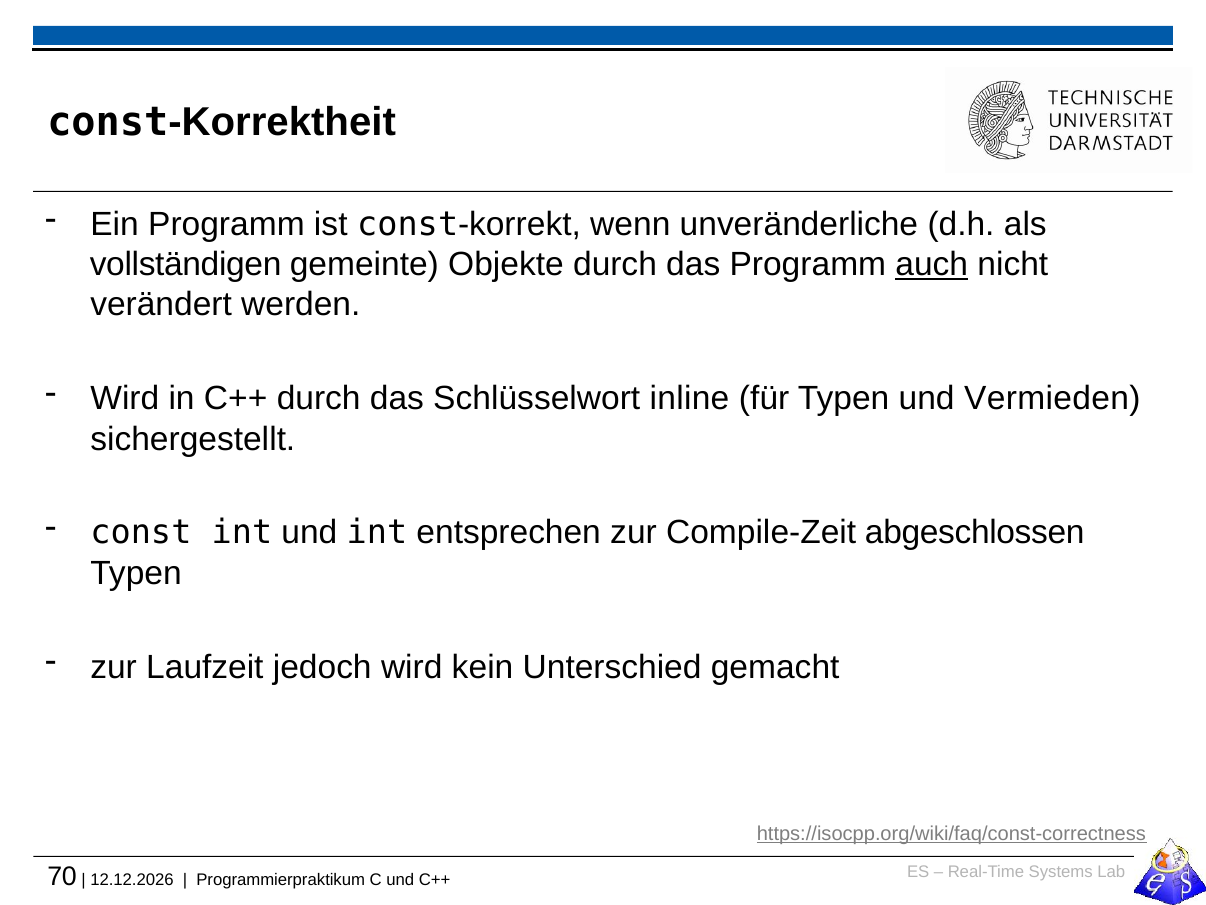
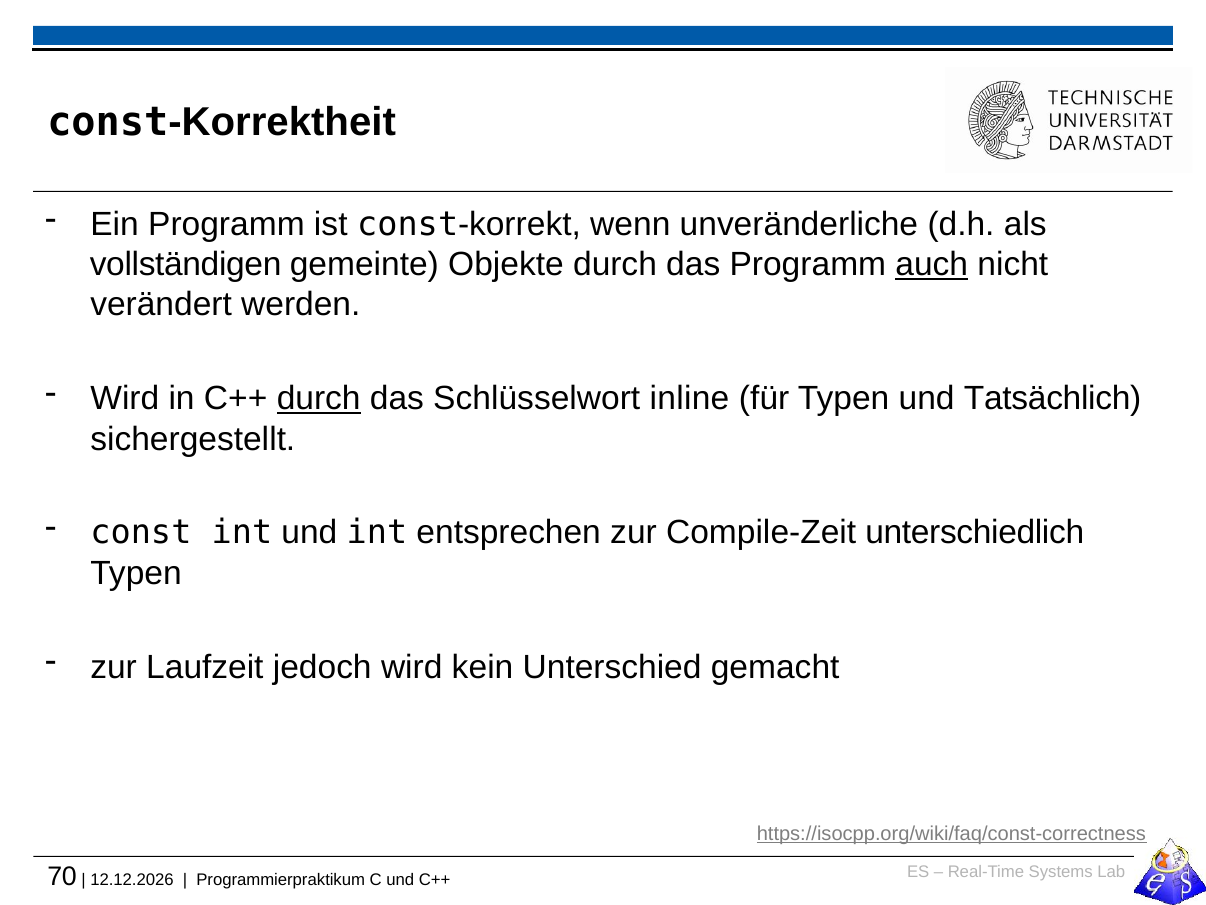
durch at (319, 399) underline: none -> present
Vermieden: Vermieden -> Tatsächlich
abgeschlossen: abgeschlossen -> unterschiedlich
